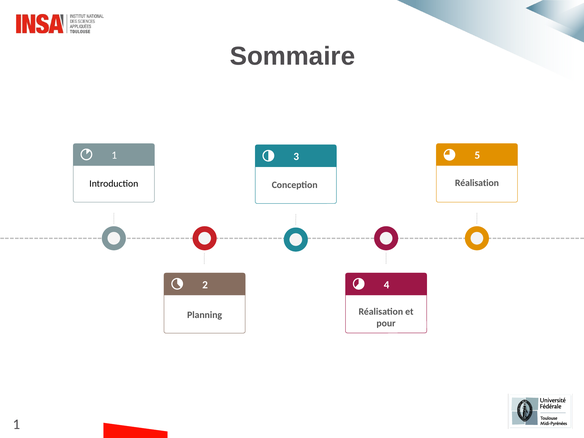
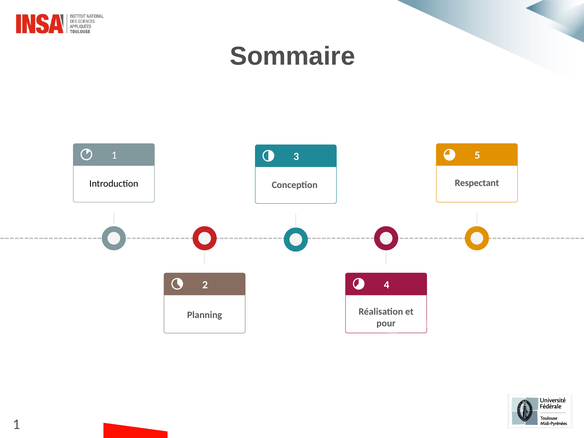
Réalisation at (477, 183): Réalisation -> Respectant
